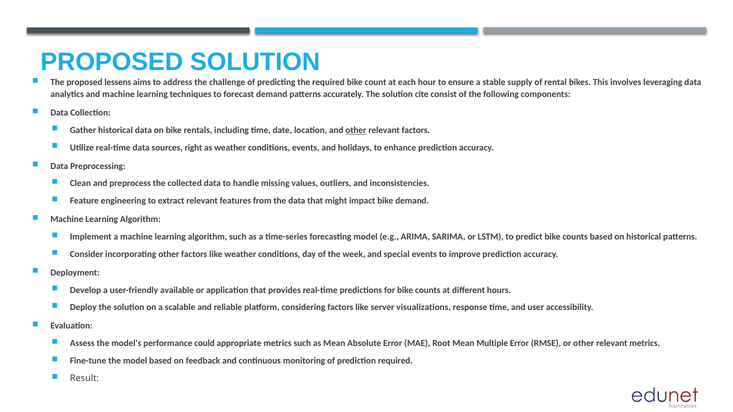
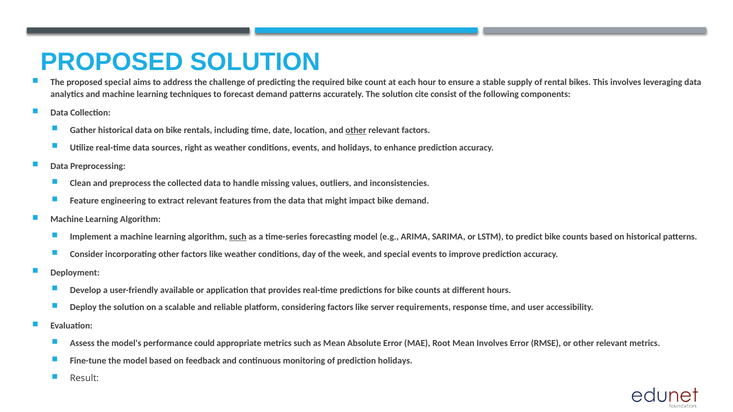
proposed lessens: lessens -> special
such at (238, 237) underline: none -> present
visualizations: visualizations -> requirements
Mean Multiple: Multiple -> Involves
prediction required: required -> holidays
